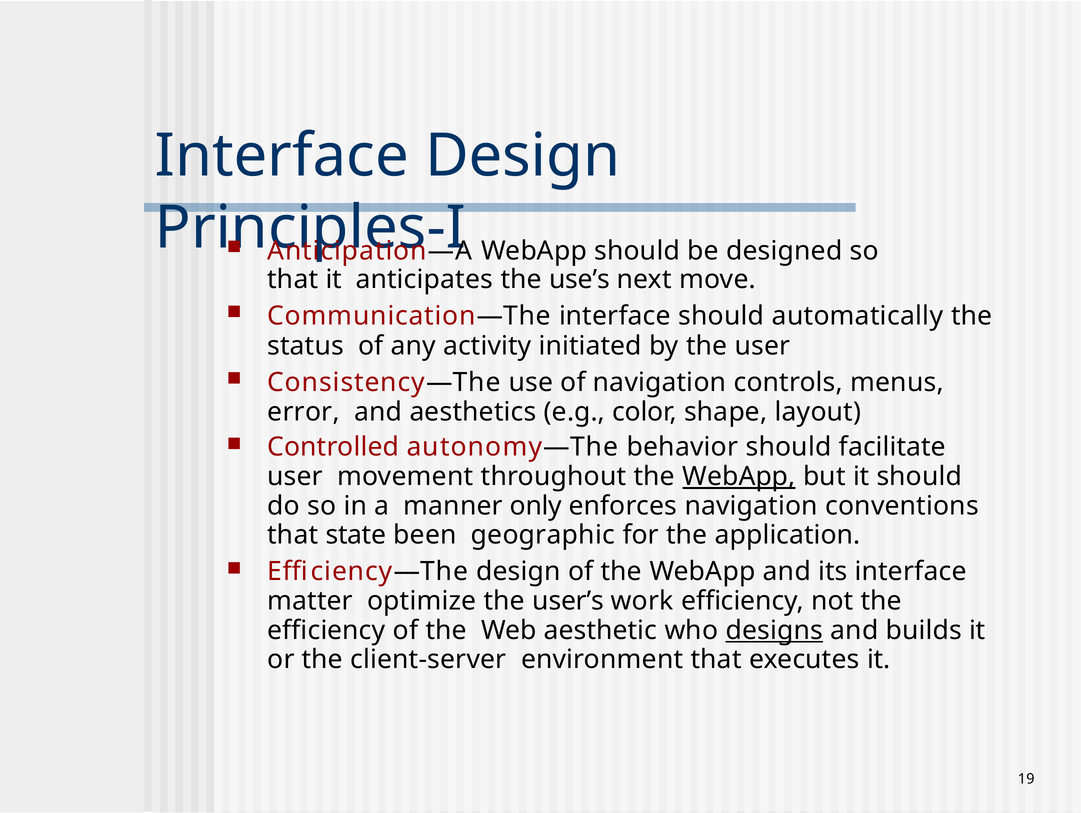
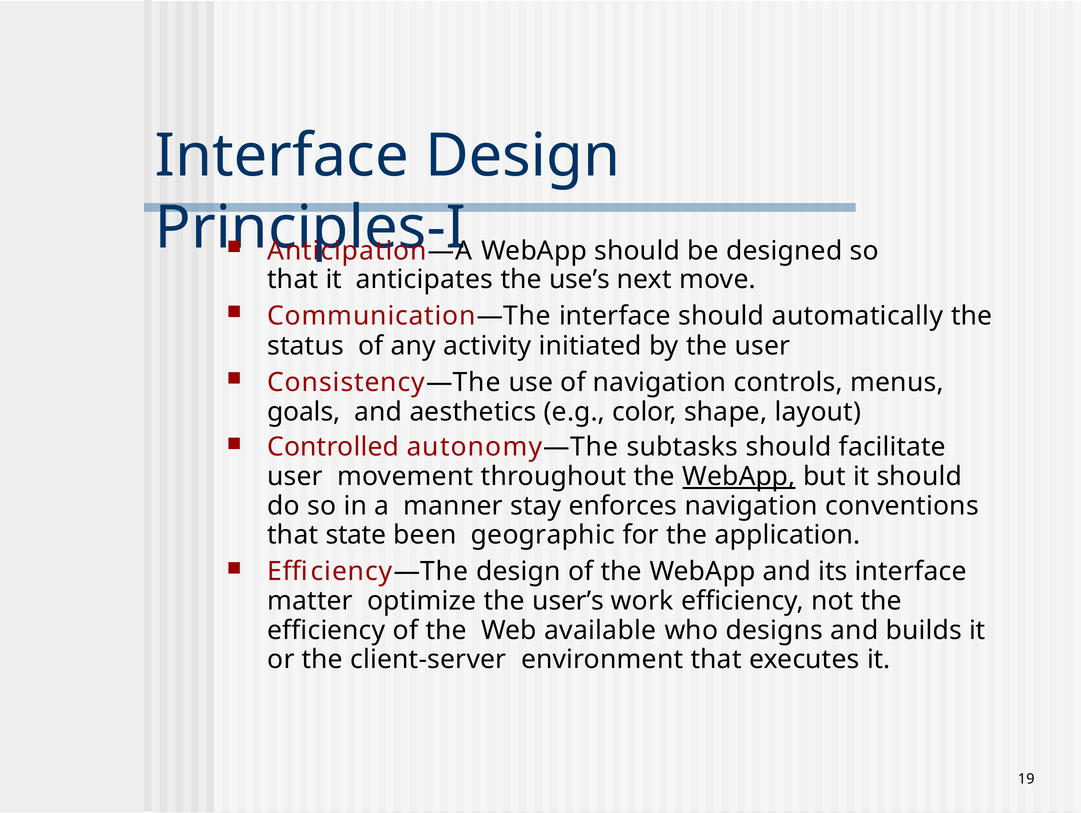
error: error -> goals
behavior: behavior -> subtasks
only: only -> stay
aesthetic: aesthetic -> available
designs underline: present -> none
